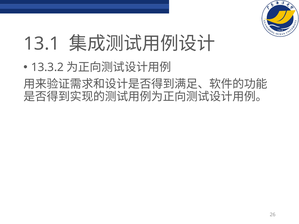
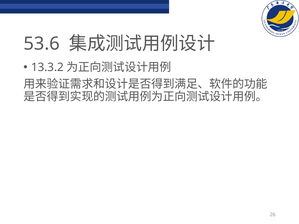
13.1: 13.1 -> 53.6
